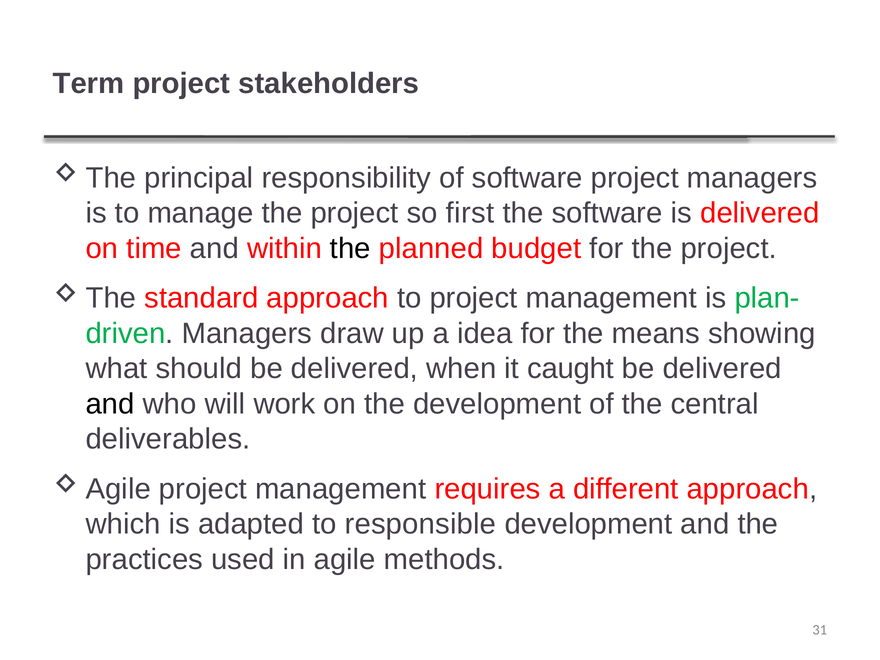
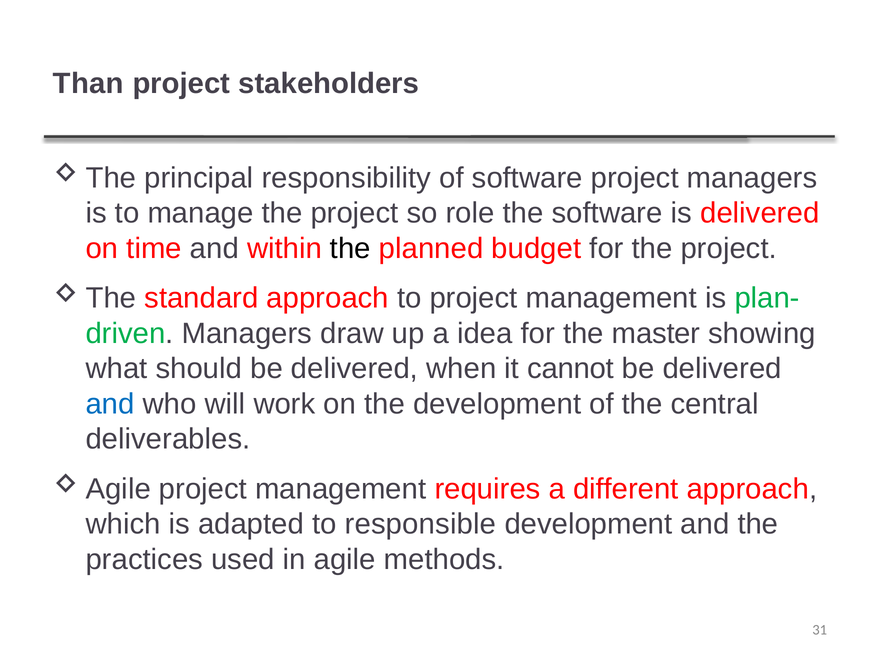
Term: Term -> Than
first: first -> role
means: means -> master
caught: caught -> cannot
and at (110, 404) colour: black -> blue
